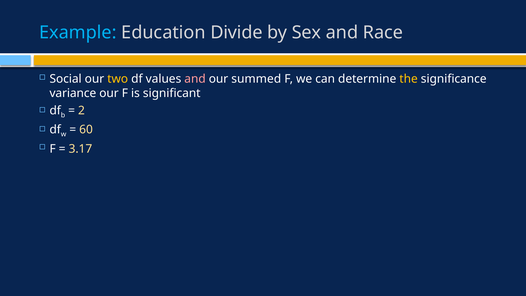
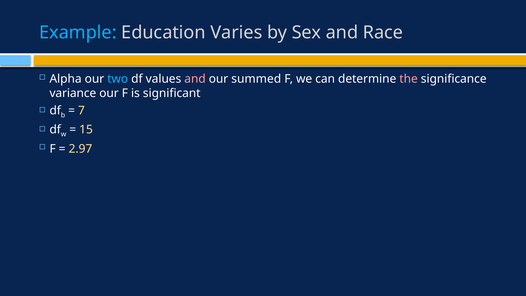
Divide: Divide -> Varies
Social: Social -> Alpha
two colour: yellow -> light blue
the colour: yellow -> pink
2: 2 -> 7
60: 60 -> 15
3.17: 3.17 -> 2.97
